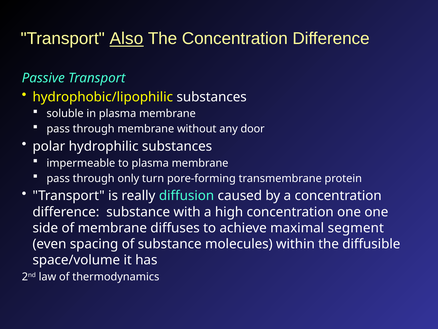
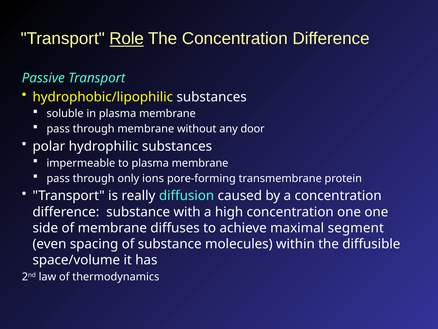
Also: Also -> Role
turn: turn -> ions
